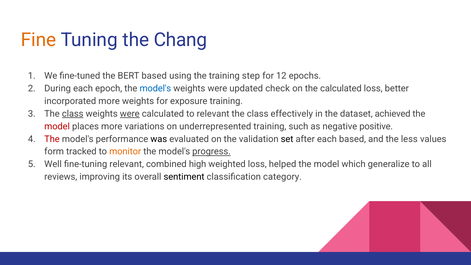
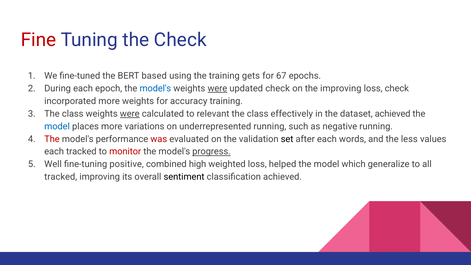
Fine colour: orange -> red
the Chang: Chang -> Check
step: step -> gets
12: 12 -> 67
were at (217, 88) underline: none -> present
the calculated: calculated -> improving
loss better: better -> check
exposure: exposure -> accuracy
class at (73, 114) underline: present -> none
model at (57, 126) colour: red -> blue
underrepresented training: training -> running
negative positive: positive -> running
was colour: black -> red
each based: based -> words
form at (54, 152): form -> each
monitor colour: orange -> red
fine-tuning relevant: relevant -> positive
reviews at (61, 177): reviews -> tracked
classification category: category -> achieved
